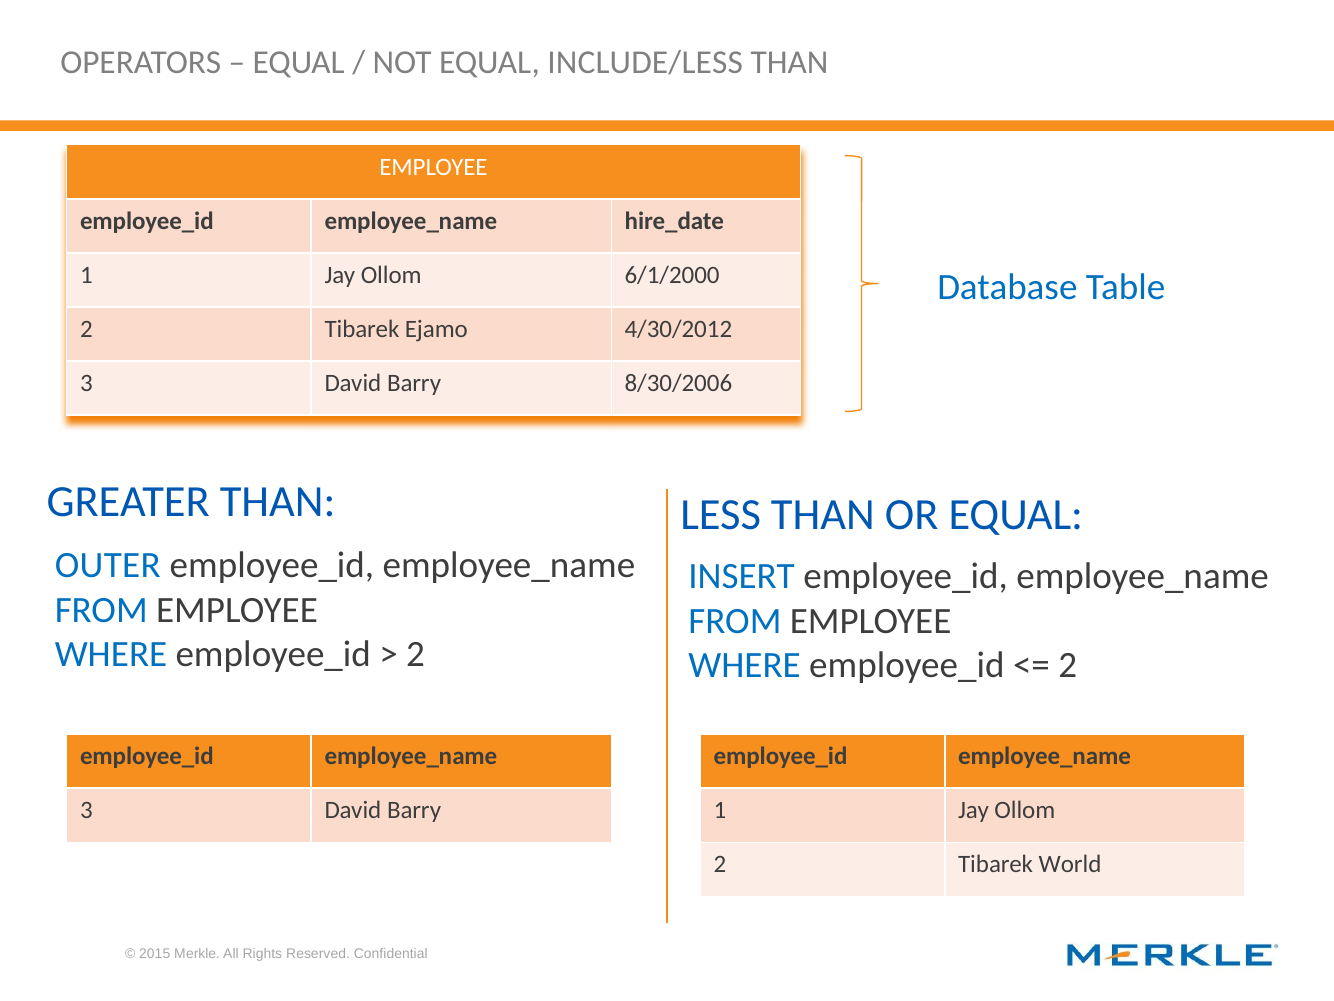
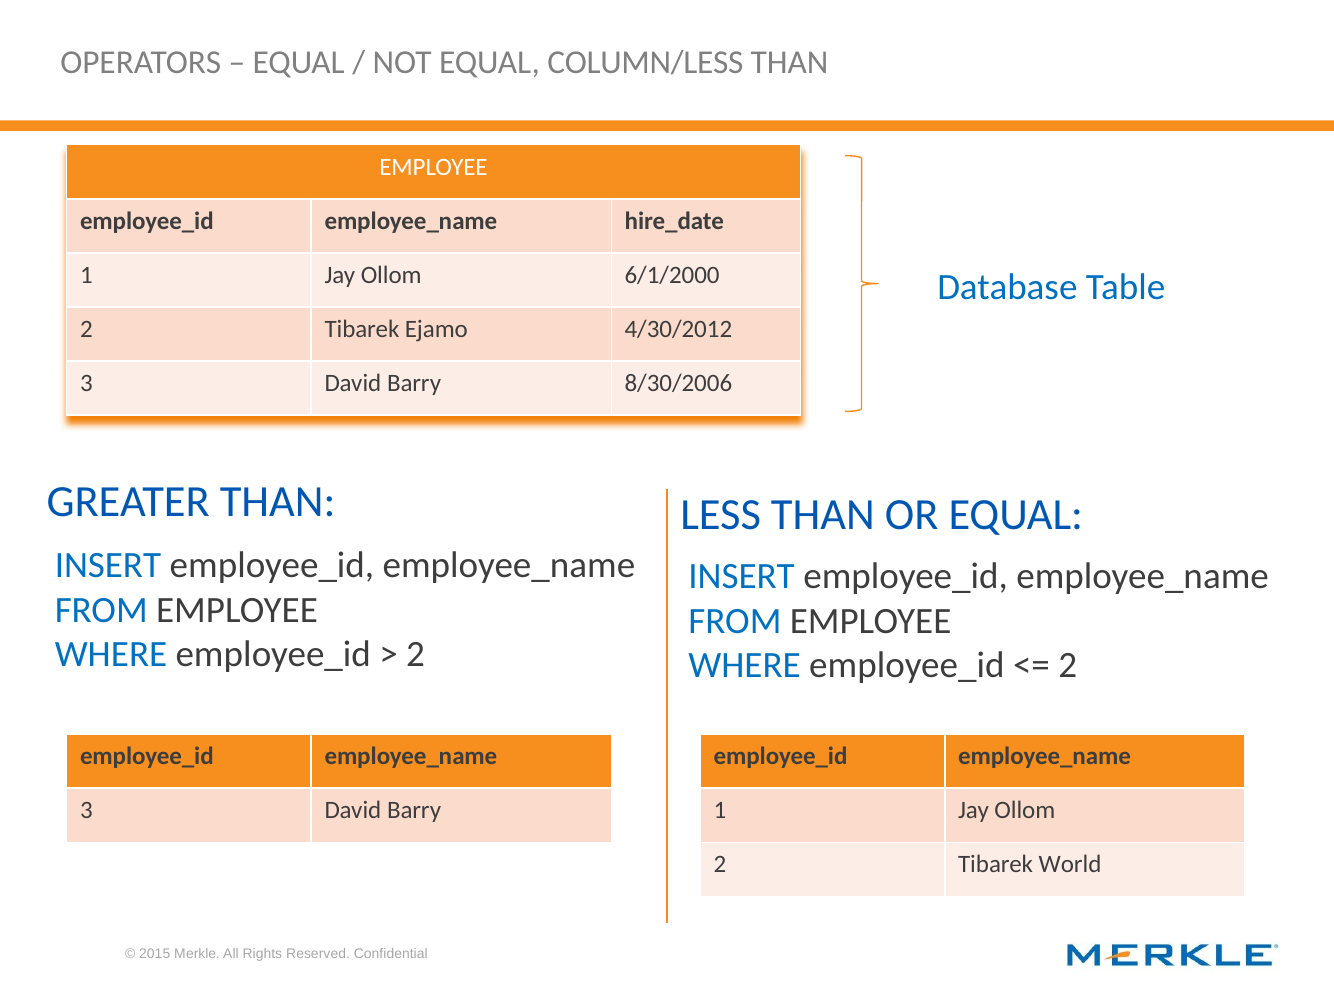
INCLUDE/LESS: INCLUDE/LESS -> COLUMN/LESS
OUTER at (108, 565): OUTER -> INSERT
